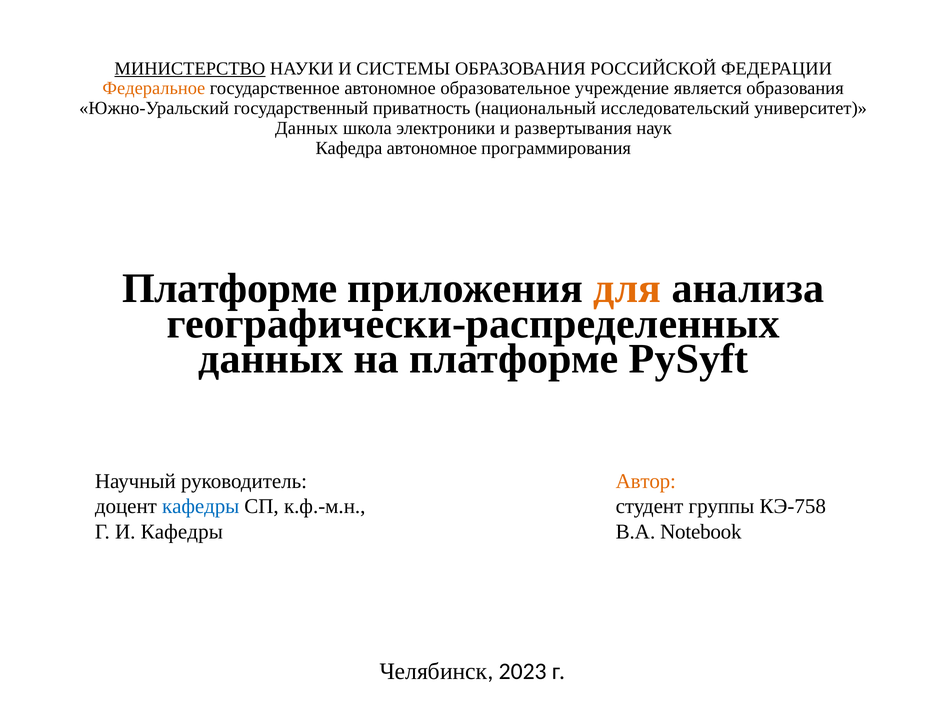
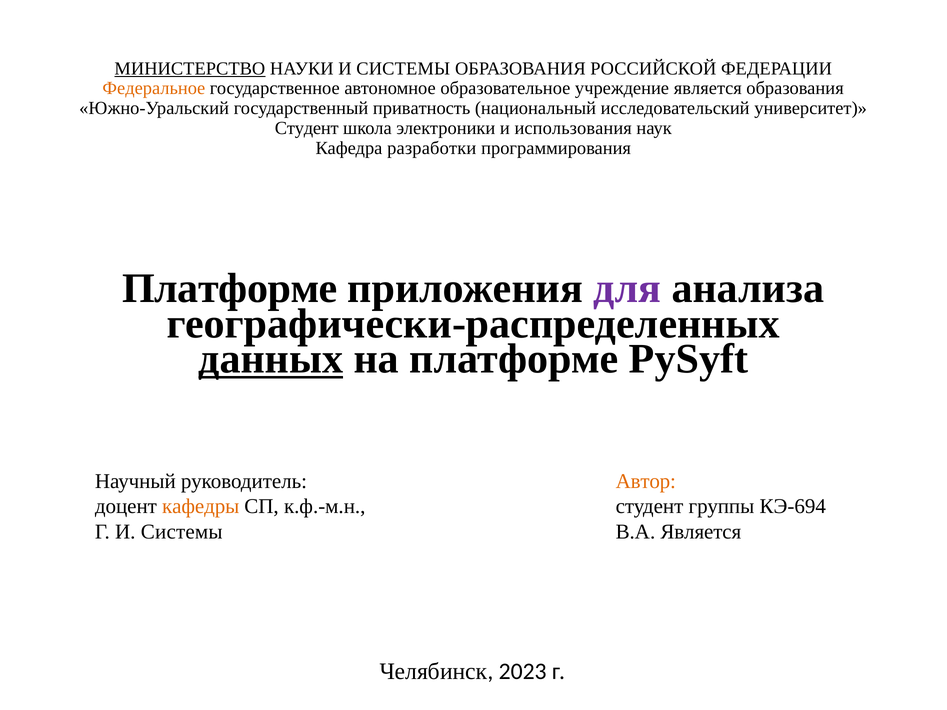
Данных at (307, 128): Данных -> Студент
развертывания: развертывания -> использования
Кафедра автономное: автономное -> разработки
для colour: orange -> purple
данных at (271, 359) underline: none -> present
кафедры at (201, 507) colour: blue -> orange
КЭ-758: КЭ-758 -> КЭ-694
Г И Кафедры: Кафедры -> Системы
В.А Notebook: Notebook -> Является
